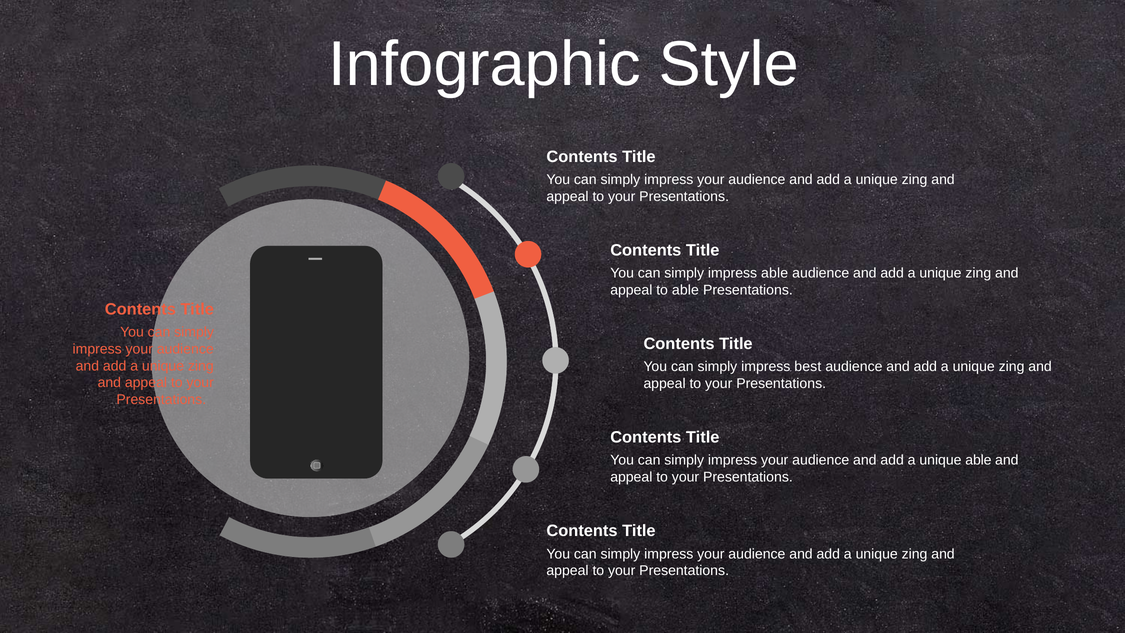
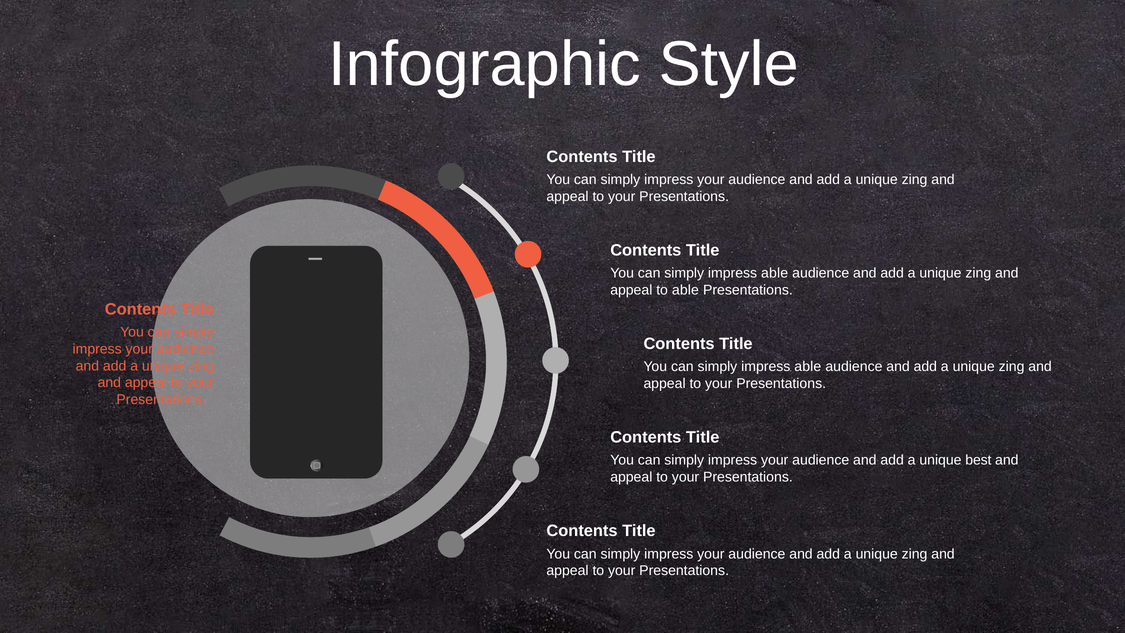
best at (808, 367): best -> able
unique able: able -> best
